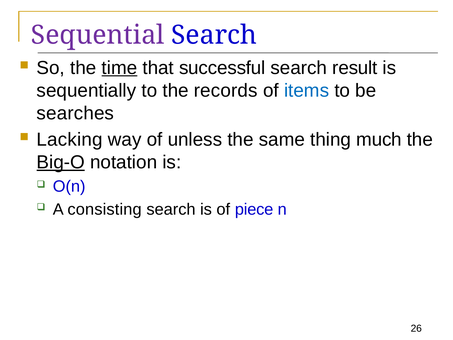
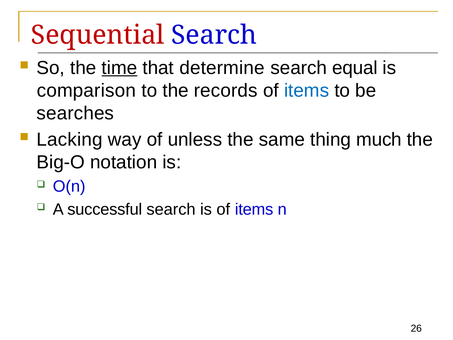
Sequential colour: purple -> red
successful: successful -> determine
result: result -> equal
sequentially: sequentially -> comparison
Big-O underline: present -> none
consisting: consisting -> successful
is of piece: piece -> items
